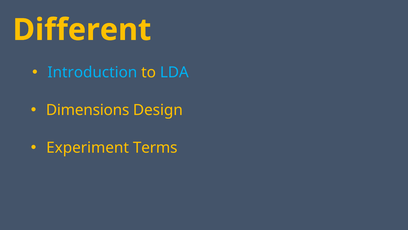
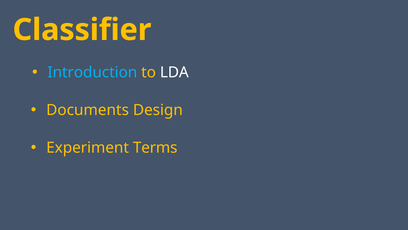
Different: Different -> Classifier
LDA colour: light blue -> white
Dimensions: Dimensions -> Documents
